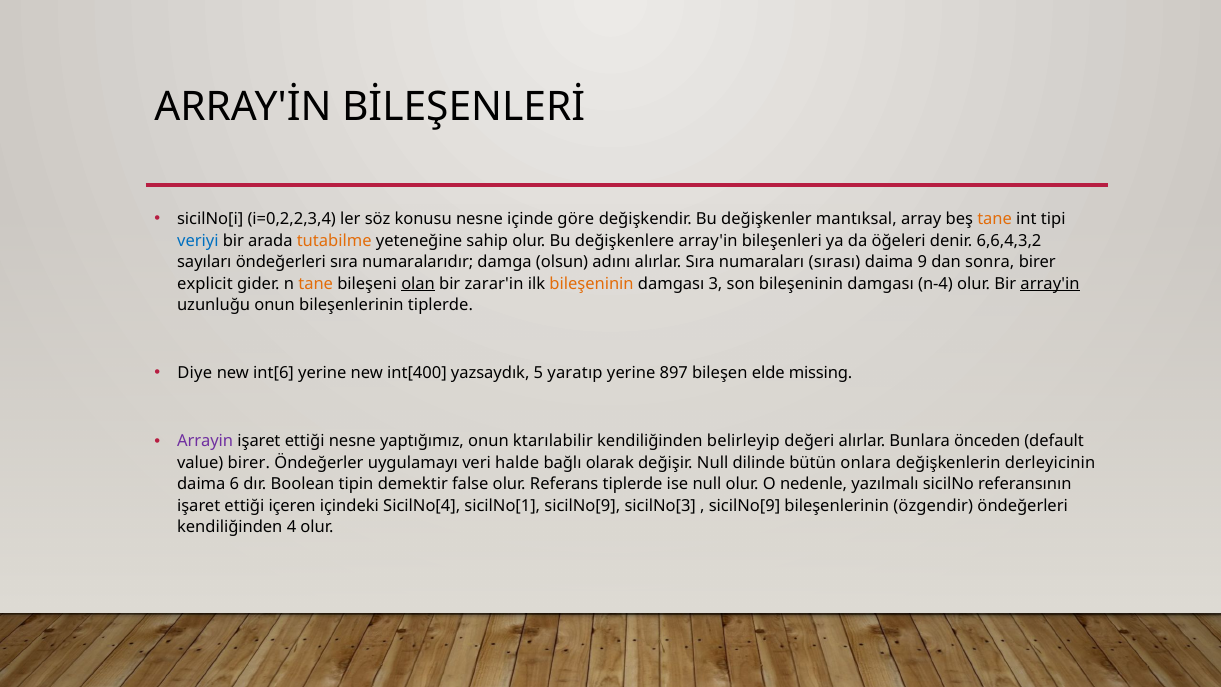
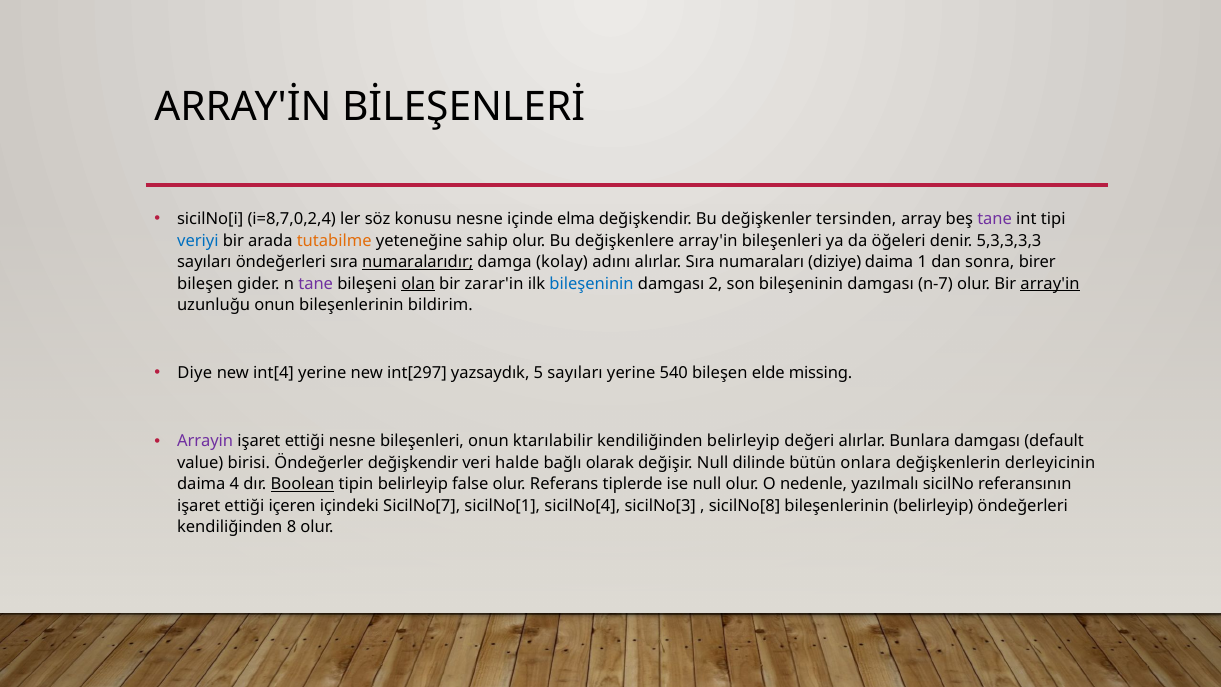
i=0,2,2,3,4: i=0,2,2,3,4 -> i=8,7,0,2,4
göre: göre -> elma
mantıksal: mantıksal -> tersinden
tane at (995, 219) colour: orange -> purple
6,6,4,3,2: 6,6,4,3,2 -> 5,3,3,3,3
numaralarıdır underline: none -> present
olsun: olsun -> kolay
sırası: sırası -> diziye
9: 9 -> 1
explicit at (205, 284): explicit -> bileşen
tane at (316, 284) colour: orange -> purple
bileşeninin at (592, 284) colour: orange -> blue
3: 3 -> 2
n-4: n-4 -> n-7
bileşenlerinin tiplerde: tiplerde -> bildirim
int[6: int[6 -> int[4
int[400: int[400 -> int[297
5 yaratıp: yaratıp -> sayıları
897: 897 -> 540
nesne yaptığımız: yaptığımız -> bileşenleri
Bunlara önceden: önceden -> damgası
value birer: birer -> birisi
Öndeğerler uygulamayı: uygulamayı -> değişkendir
6: 6 -> 4
Boolean underline: none -> present
tipin demektir: demektir -> belirleyip
SicilNo[4: SicilNo[4 -> SicilNo[7
sicilNo[1 sicilNo[9: sicilNo[9 -> sicilNo[4
sicilNo[9 at (745, 506): sicilNo[9 -> sicilNo[8
bileşenlerinin özgendir: özgendir -> belirleyip
4: 4 -> 8
